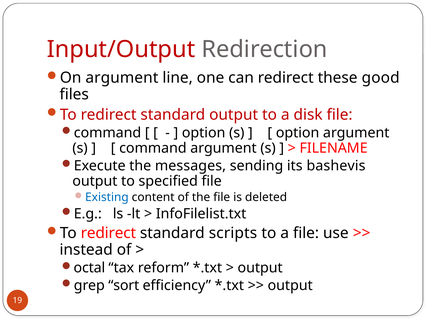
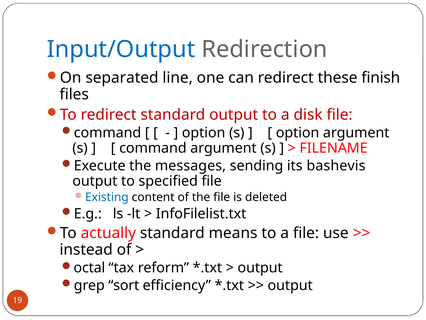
Input/Output colour: red -> blue
On argument: argument -> separated
good: good -> finish
redirect at (108, 233): redirect -> actually
scripts: scripts -> means
